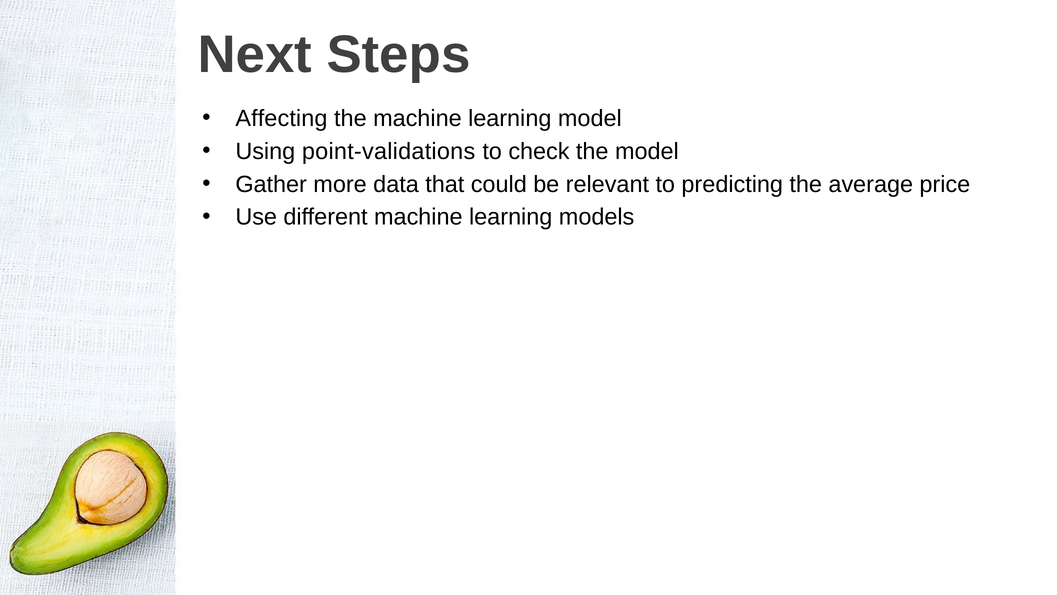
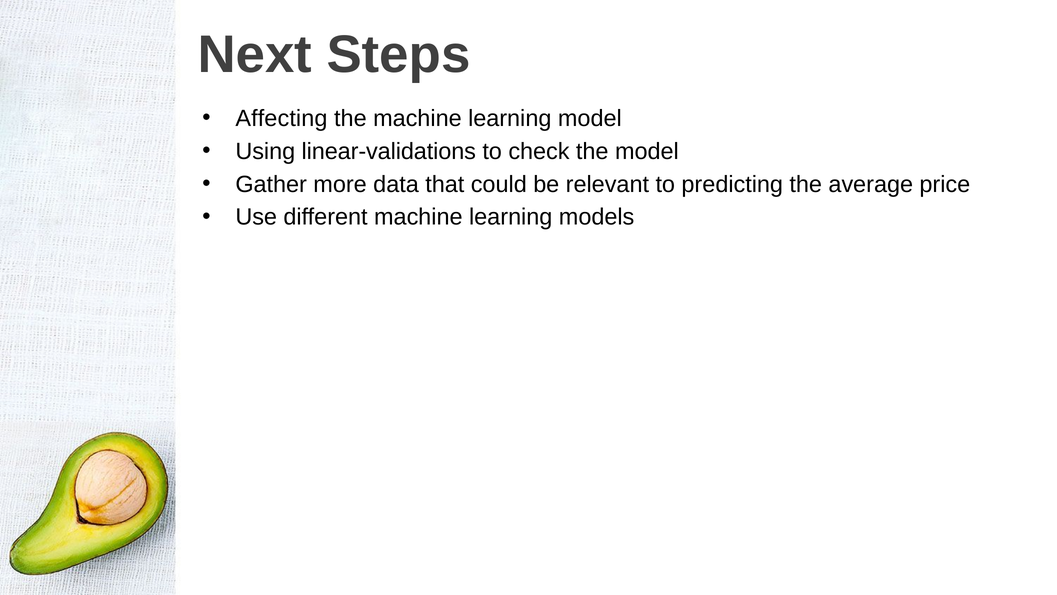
point-validations: point-validations -> linear-validations
